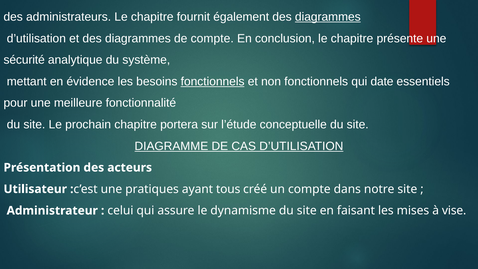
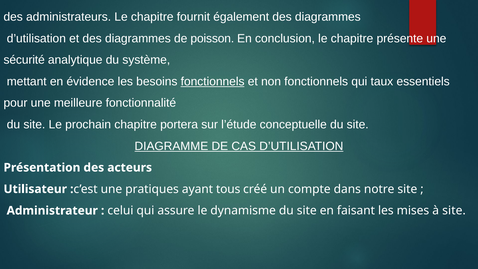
diagrammes at (328, 17) underline: present -> none
de compte: compte -> poisson
date: date -> taux
à vise: vise -> site
